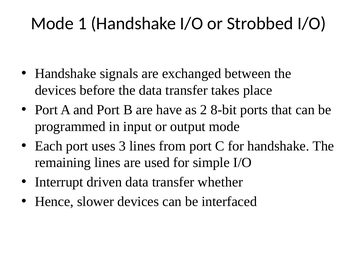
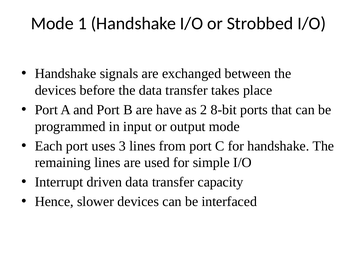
whether: whether -> capacity
